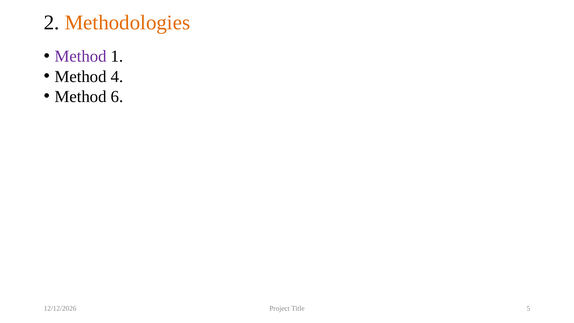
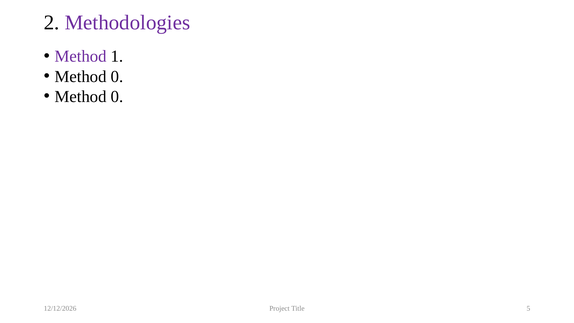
Methodologies colour: orange -> purple
4 at (117, 77): 4 -> 0
6 at (117, 97): 6 -> 0
